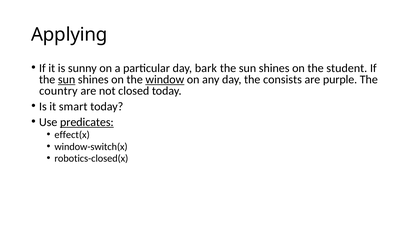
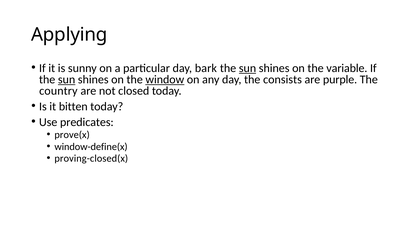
sun at (248, 68) underline: none -> present
student: student -> variable
smart: smart -> bitten
predicates underline: present -> none
effect(x: effect(x -> prove(x
window-switch(x: window-switch(x -> window-define(x
robotics-closed(x: robotics-closed(x -> proving-closed(x
